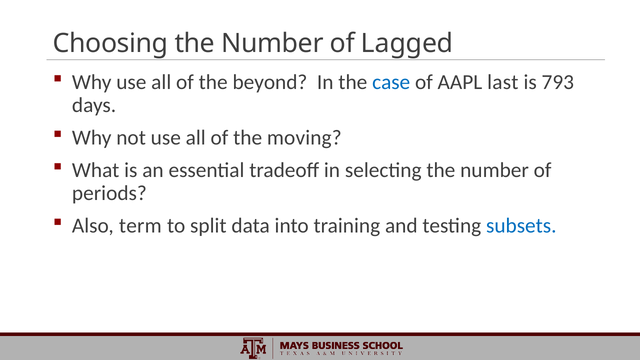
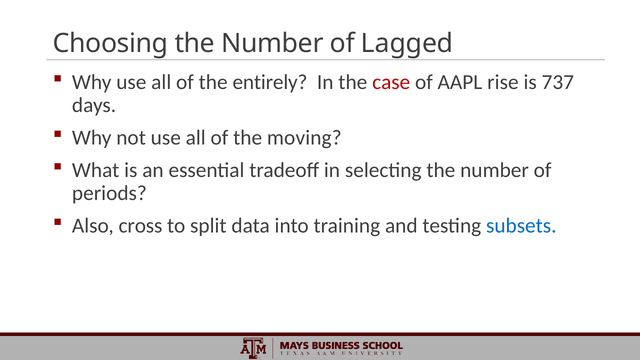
beyond: beyond -> entirely
case colour: blue -> red
last: last -> rise
793: 793 -> 737
term: term -> cross
